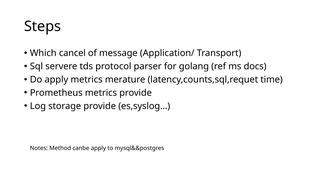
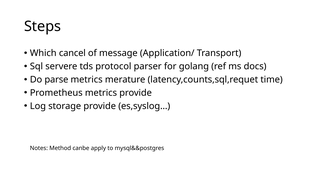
Do apply: apply -> parse
